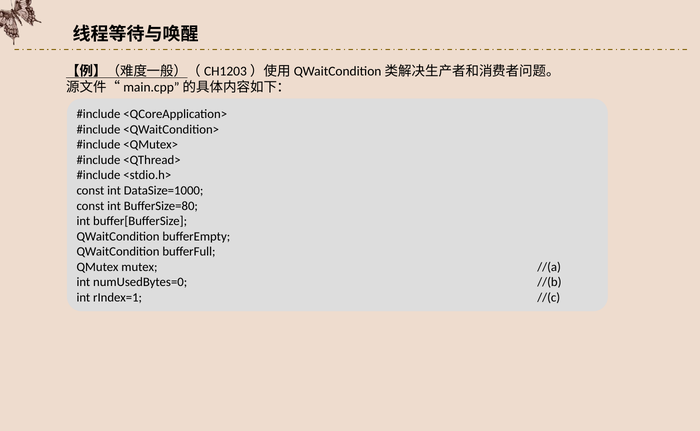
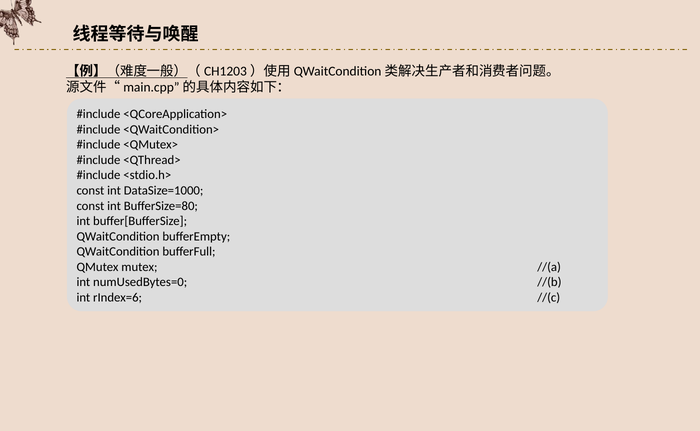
rIndex=1: rIndex=1 -> rIndex=6
